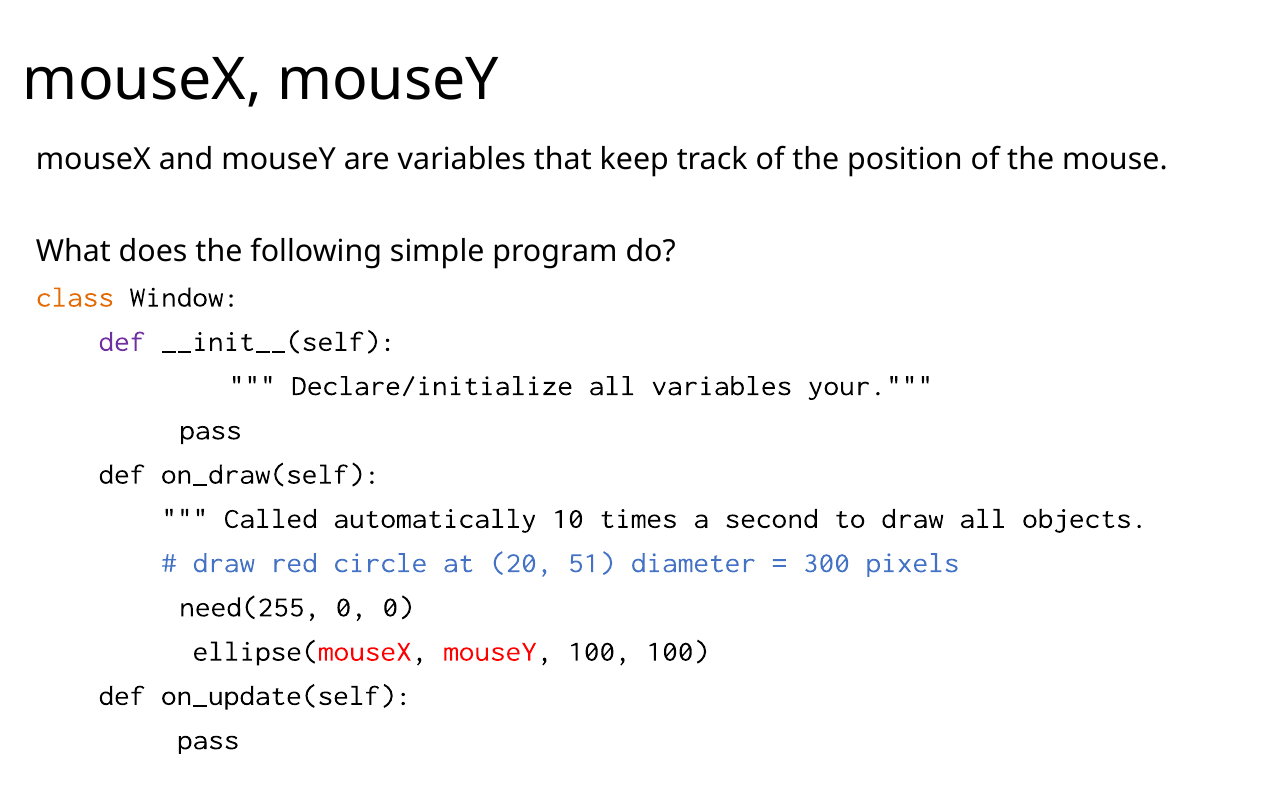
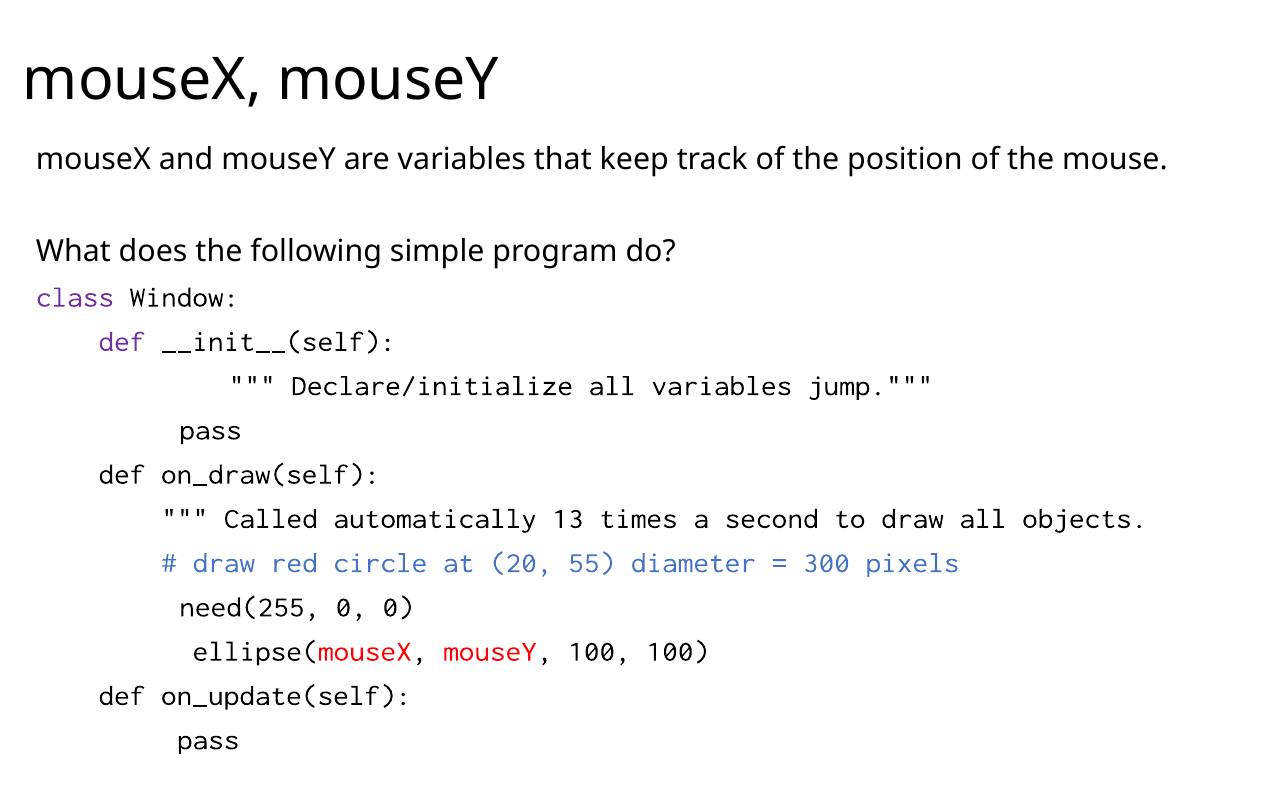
class colour: orange -> purple
your: your -> jump
10: 10 -> 13
51: 51 -> 55
